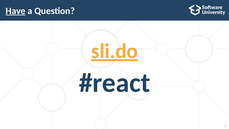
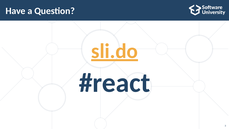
Have underline: present -> none
